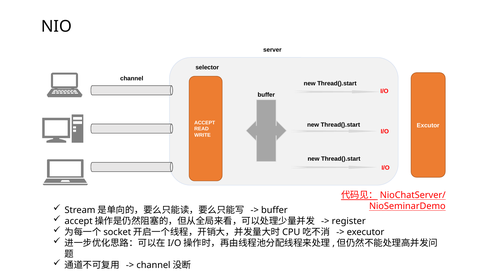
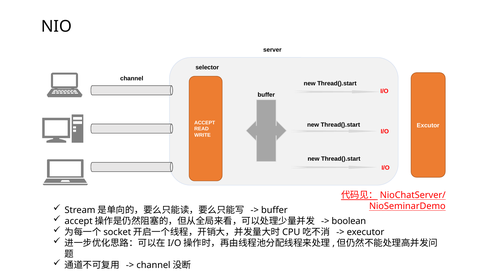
register: register -> boolean
